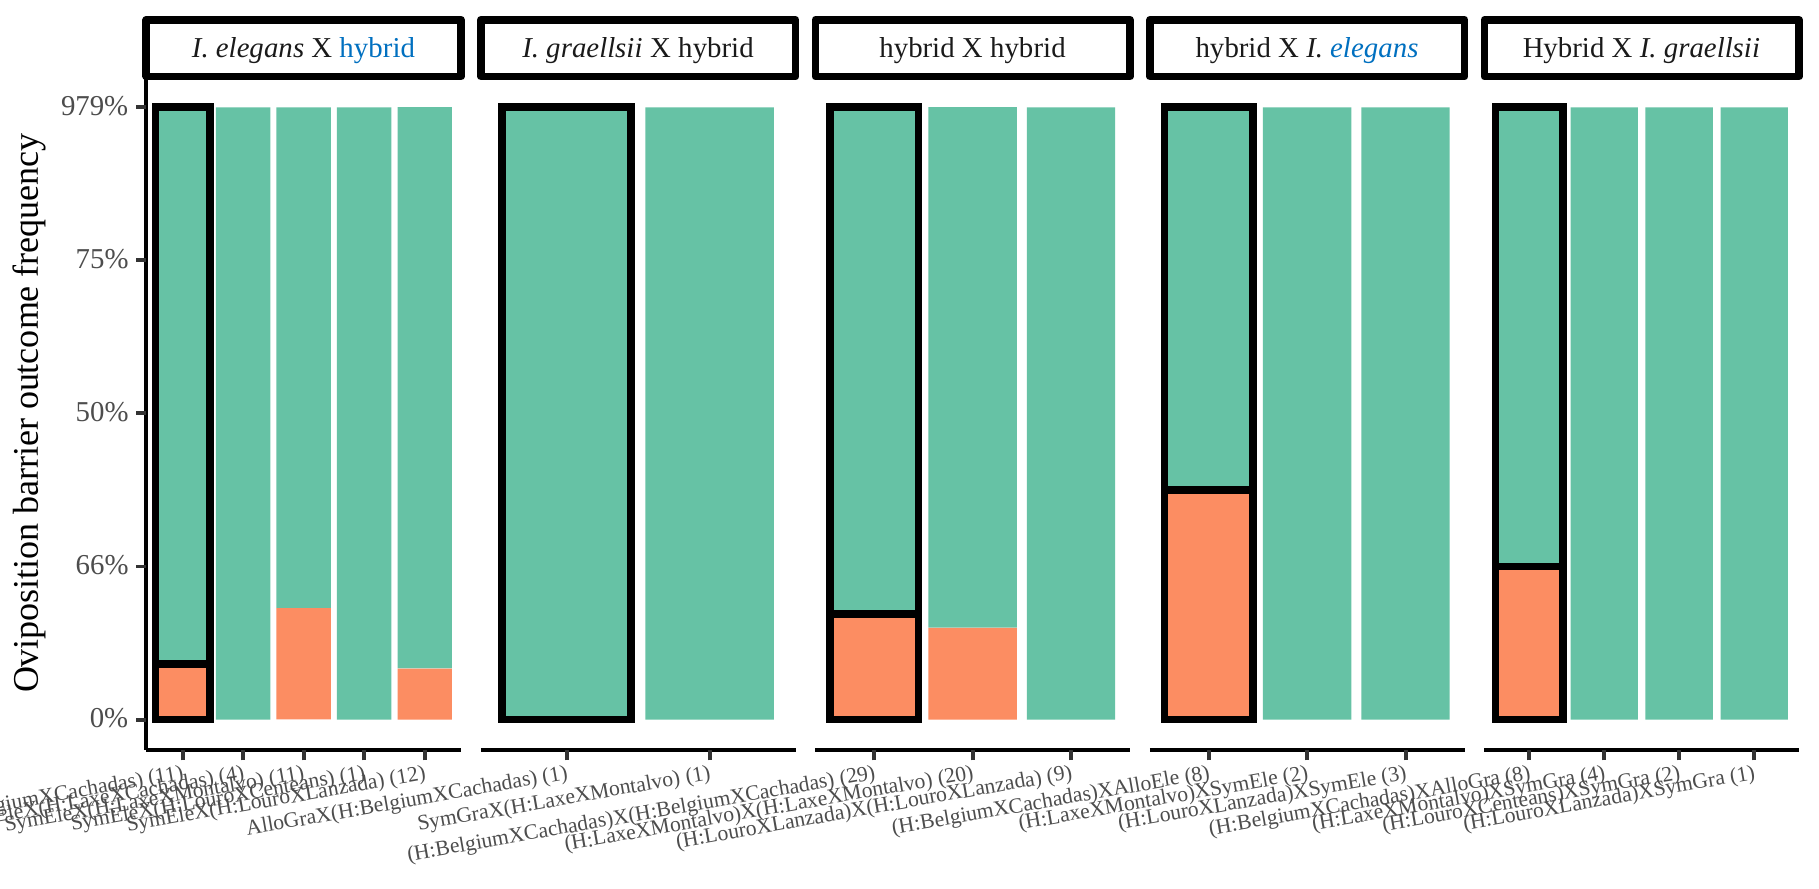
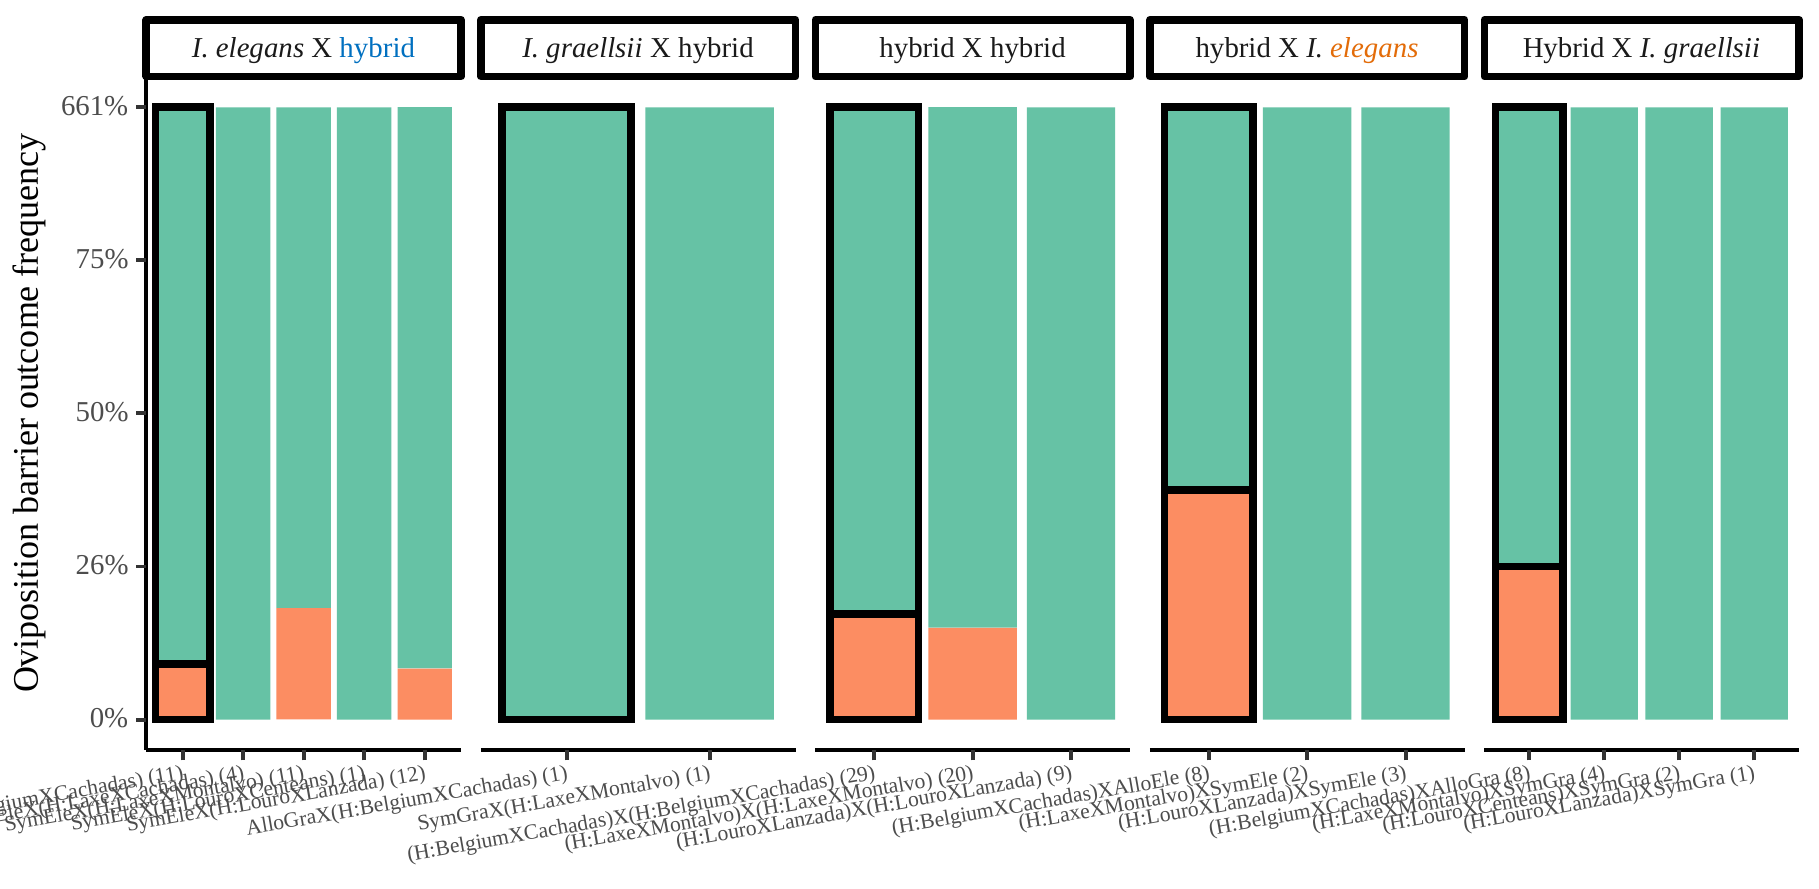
elegans at (1374, 48) colour: blue -> orange
979%: 979% -> 661%
66%: 66% -> 26%
